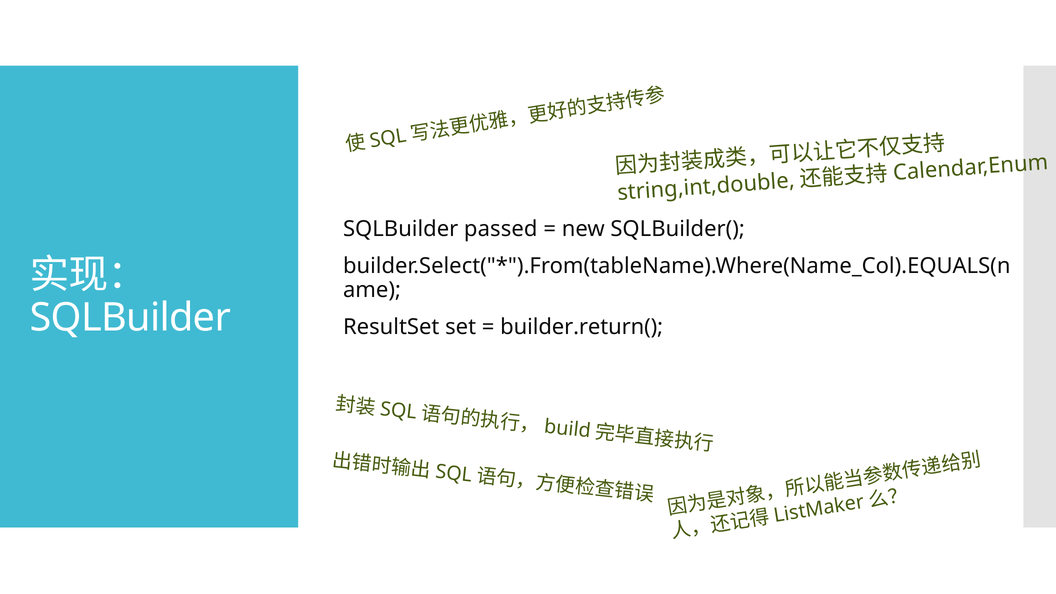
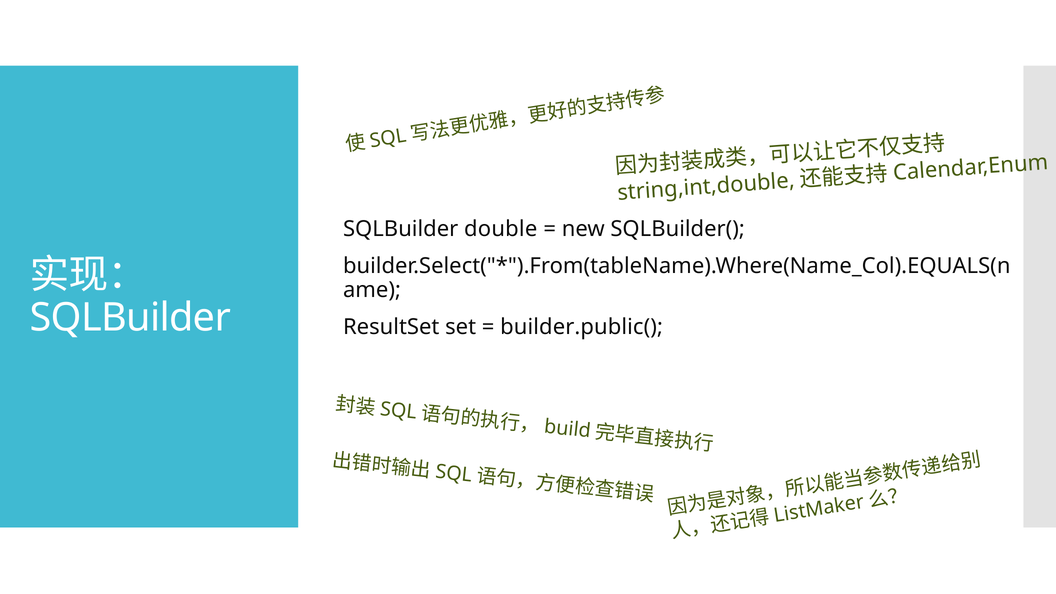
passed: passed -> double
builder.return(: builder.return( -> builder.public(
